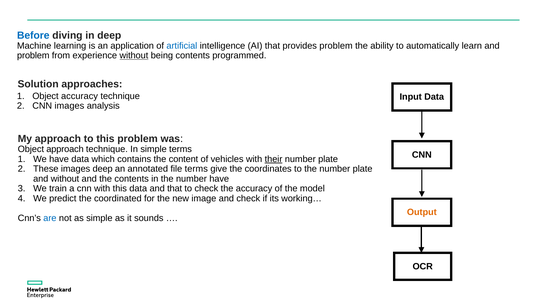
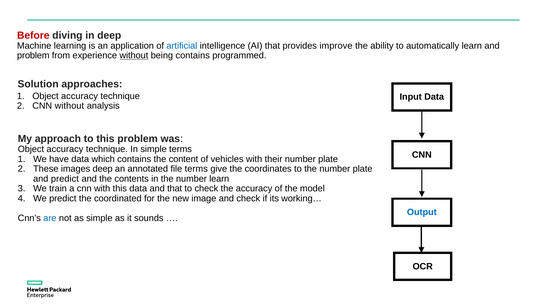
Before colour: blue -> red
provides problem: problem -> improve
being contents: contents -> contains
CNN images: images -> without
approach at (65, 149): approach -> accuracy
their underline: present -> none
and without: without -> predict
number have: have -> learn
Output colour: orange -> blue
